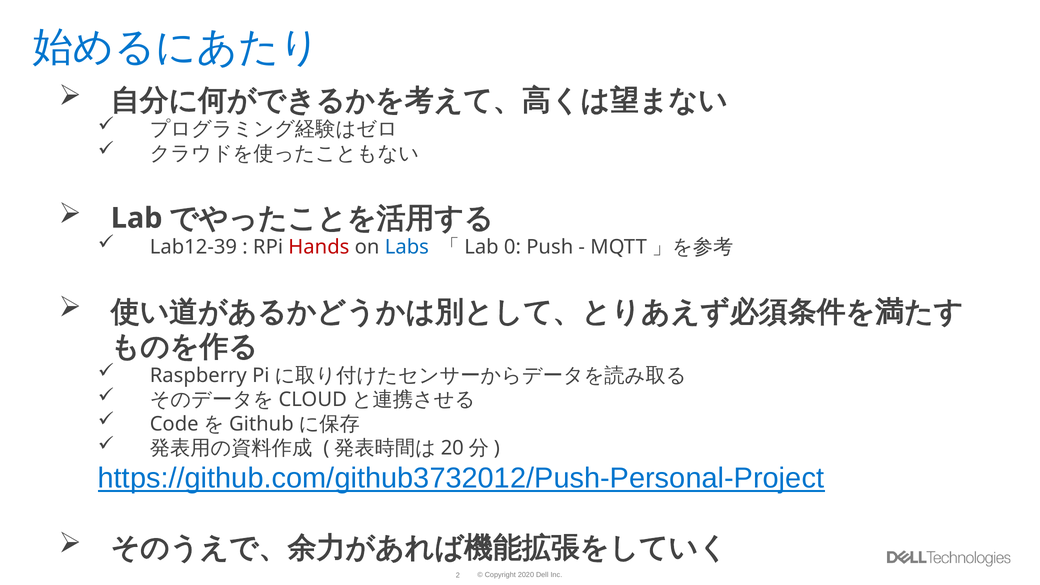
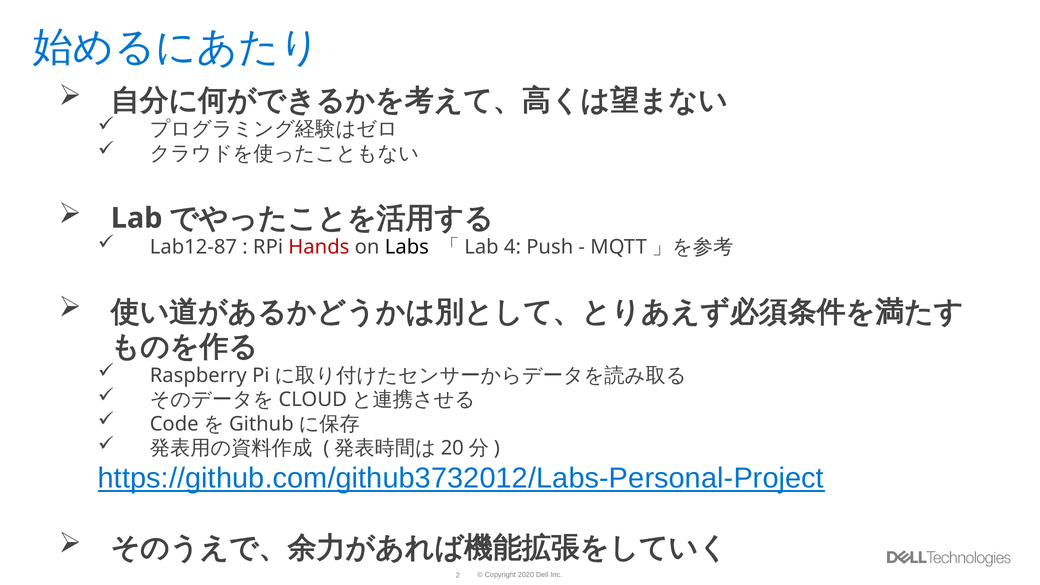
Lab12-39: Lab12-39 -> Lab12-87
Labs colour: blue -> black
0: 0 -> 4
https://github.com/github3732012/Push-Personal-Project: https://github.com/github3732012/Push-Personal-Project -> https://github.com/github3732012/Labs-Personal-Project
